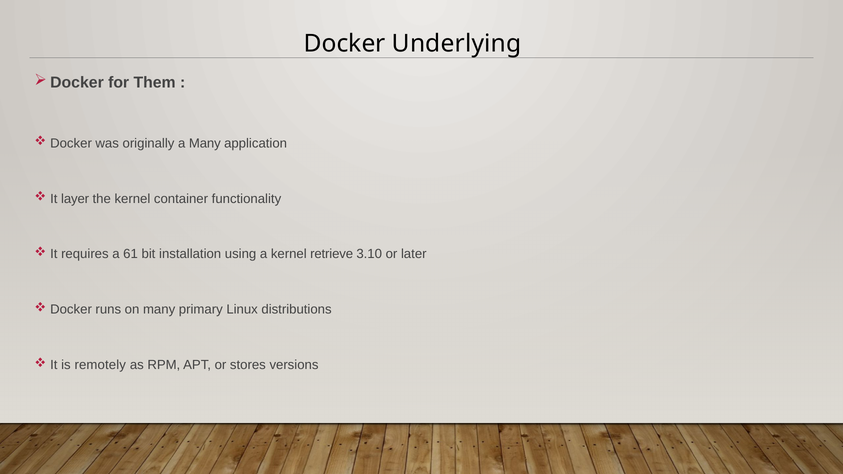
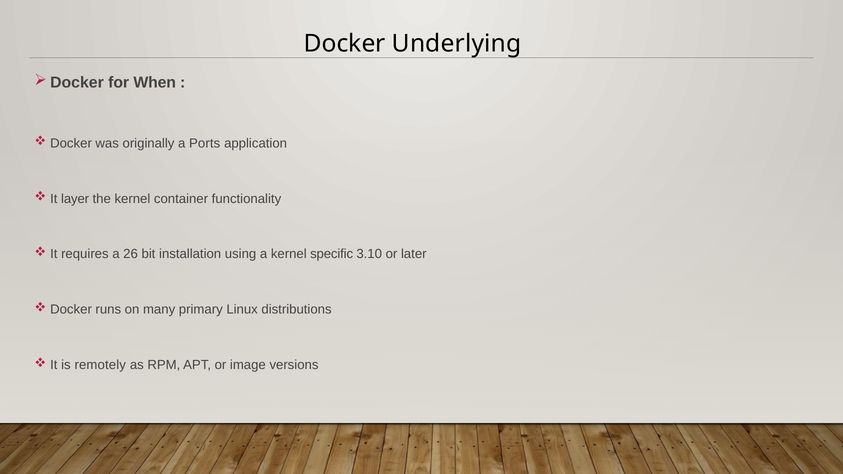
Them: Them -> When
a Many: Many -> Ports
61: 61 -> 26
retrieve: retrieve -> specific
stores: stores -> image
